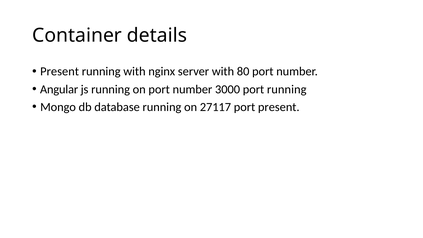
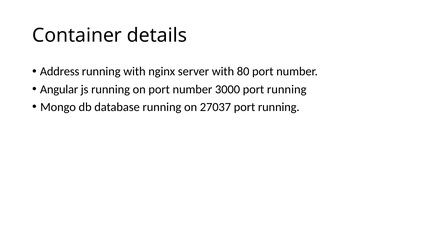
Present at (60, 72): Present -> Address
27117: 27117 -> 27037
present at (279, 107): present -> running
